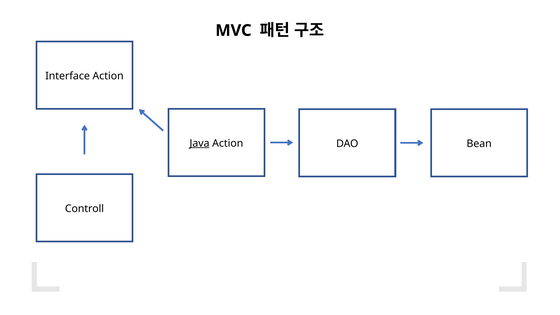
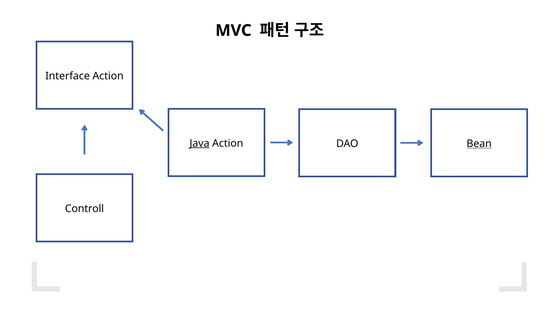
Bean underline: none -> present
